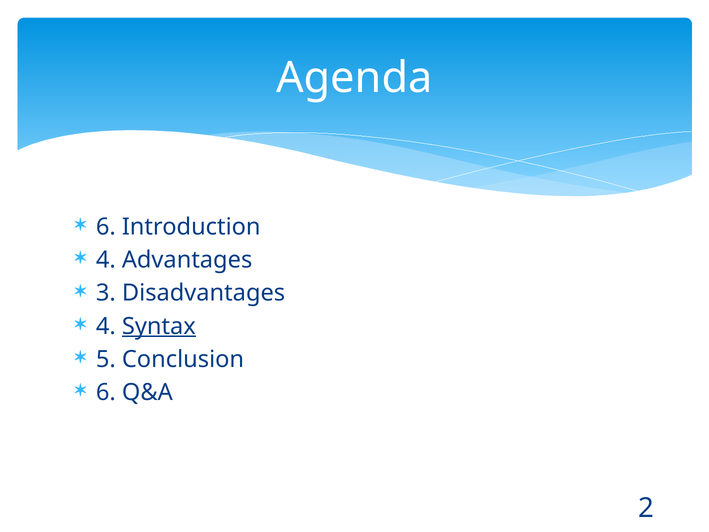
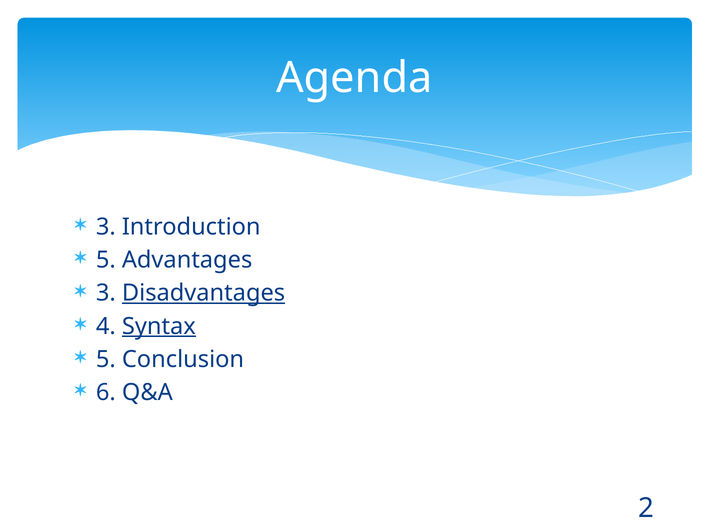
6 at (106, 227): 6 -> 3
4 at (106, 260): 4 -> 5
Disadvantages underline: none -> present
